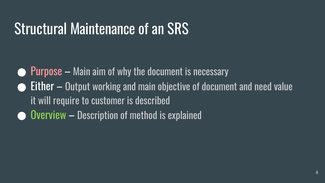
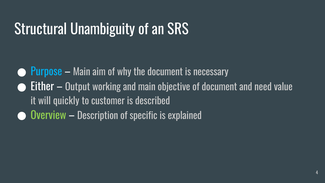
Maintenance: Maintenance -> Unambiguity
Purpose colour: pink -> light blue
require: require -> quickly
method: method -> specific
